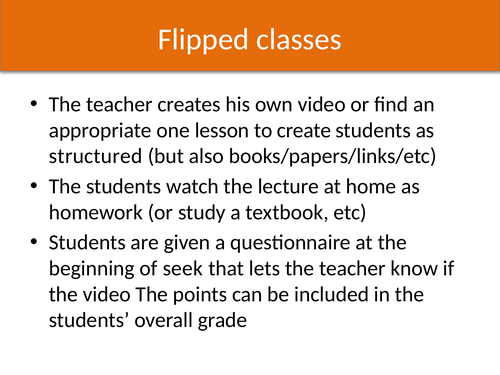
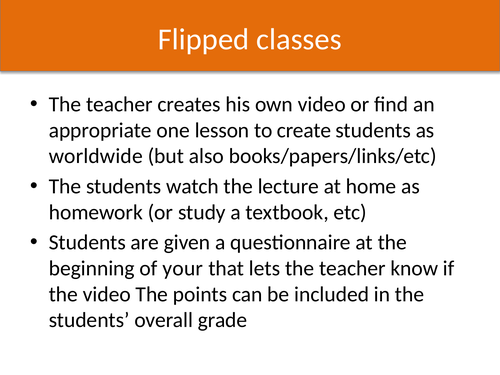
structured: structured -> worldwide
seek: seek -> your
